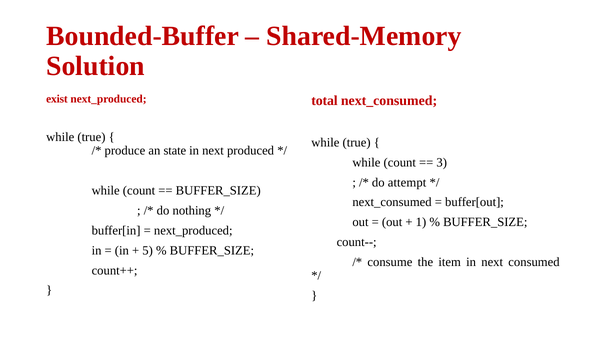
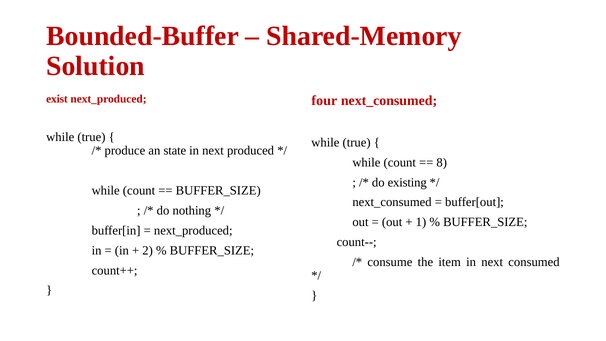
total: total -> four
3: 3 -> 8
attempt: attempt -> existing
5: 5 -> 2
